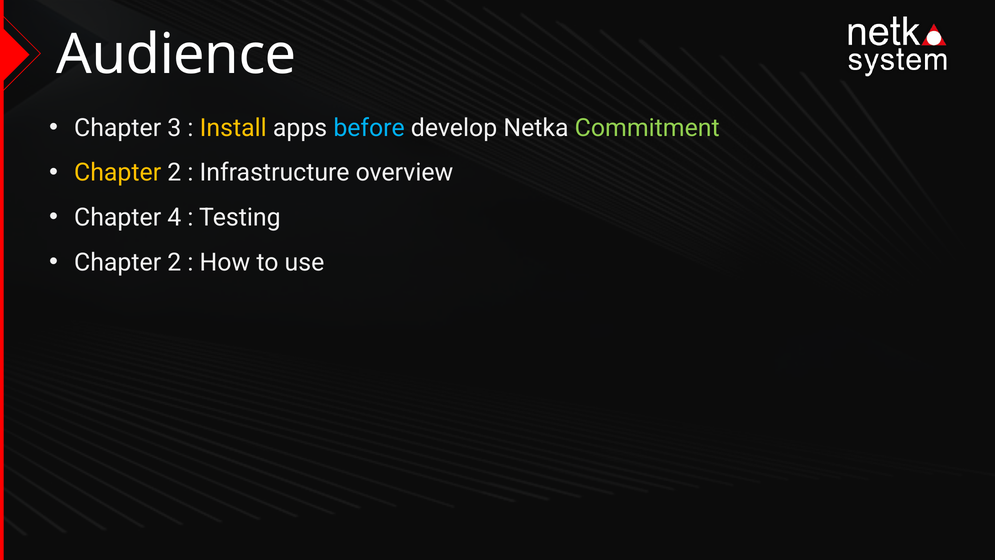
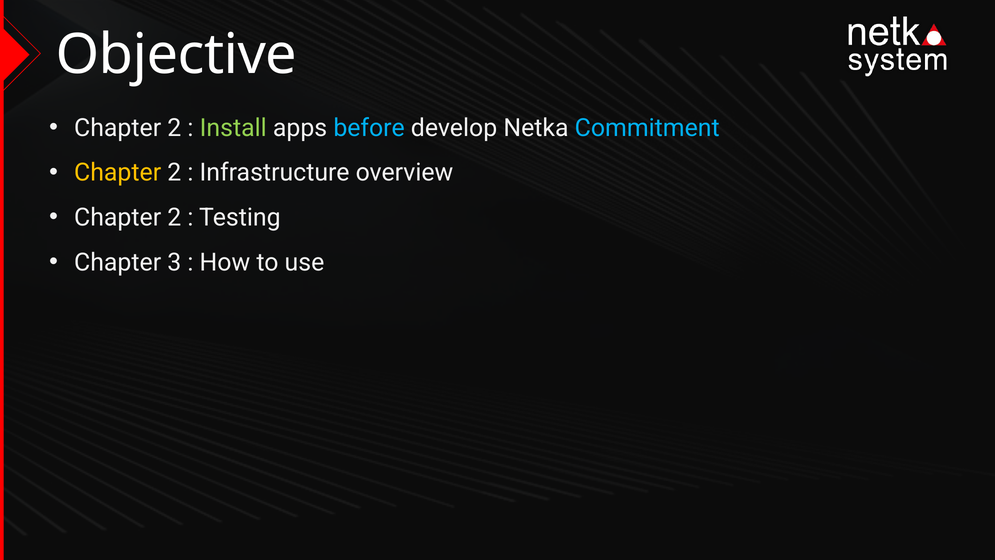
Audience: Audience -> Objective
3 at (174, 128): 3 -> 2
Install colour: yellow -> light green
Commitment colour: light green -> light blue
4 at (174, 217): 4 -> 2
2 at (174, 262): 2 -> 3
